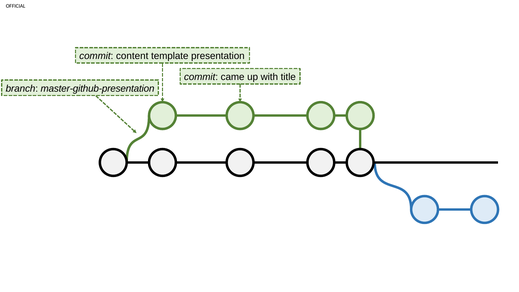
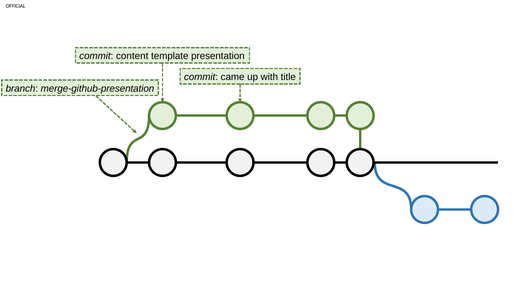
master-github-presentation: master-github-presentation -> merge-github-presentation
